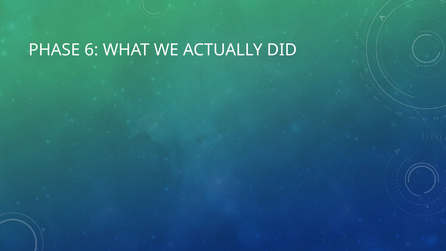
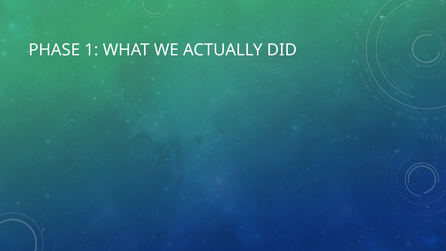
6: 6 -> 1
